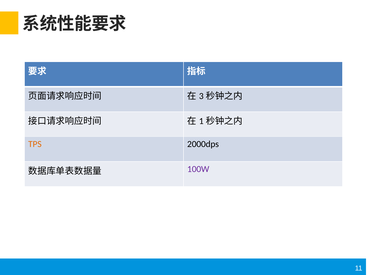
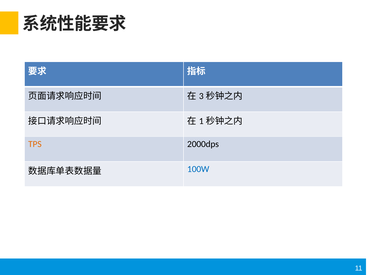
100W colour: purple -> blue
